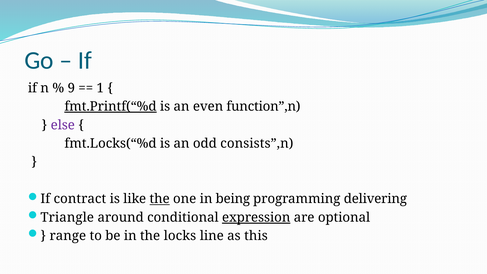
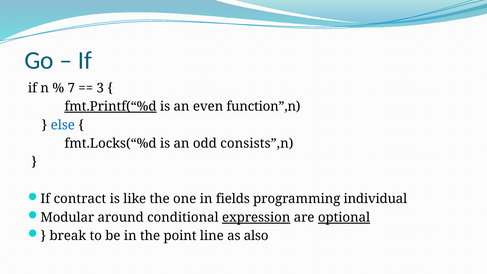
9: 9 -> 7
1: 1 -> 3
else colour: purple -> blue
the at (160, 199) underline: present -> none
being: being -> fields
delivering: delivering -> individual
Triangle: Triangle -> Modular
optional underline: none -> present
range: range -> break
locks: locks -> point
this: this -> also
